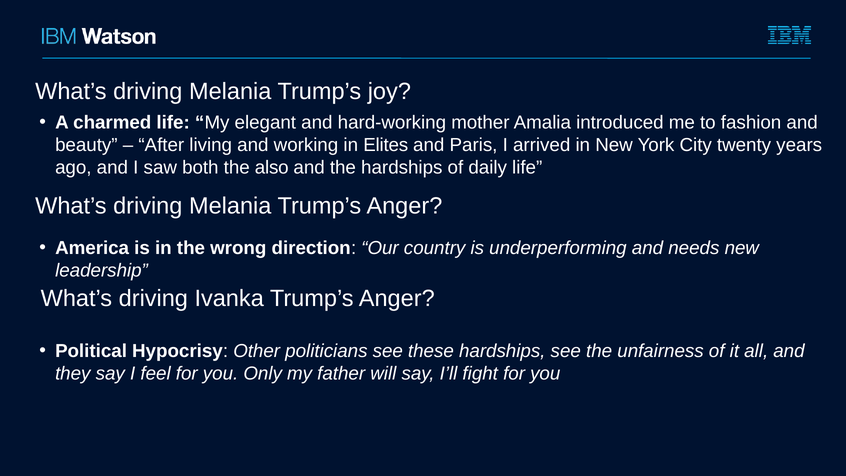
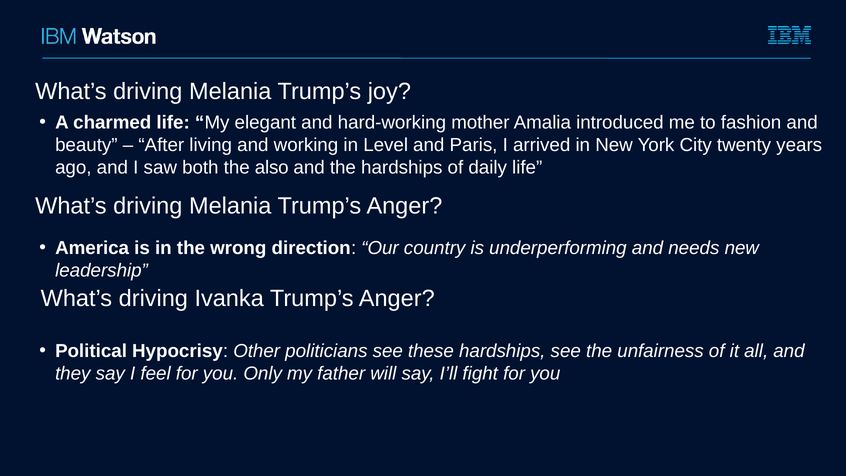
Elites: Elites -> Level
